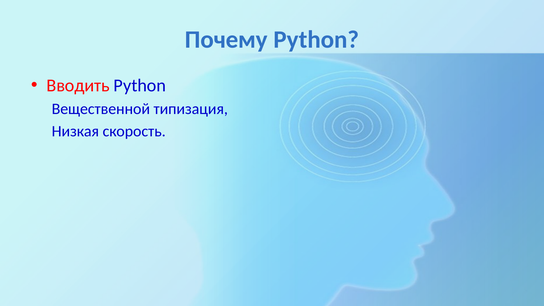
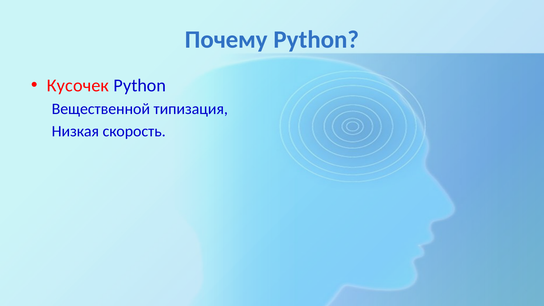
Вводить: Вводить -> Кусочек
